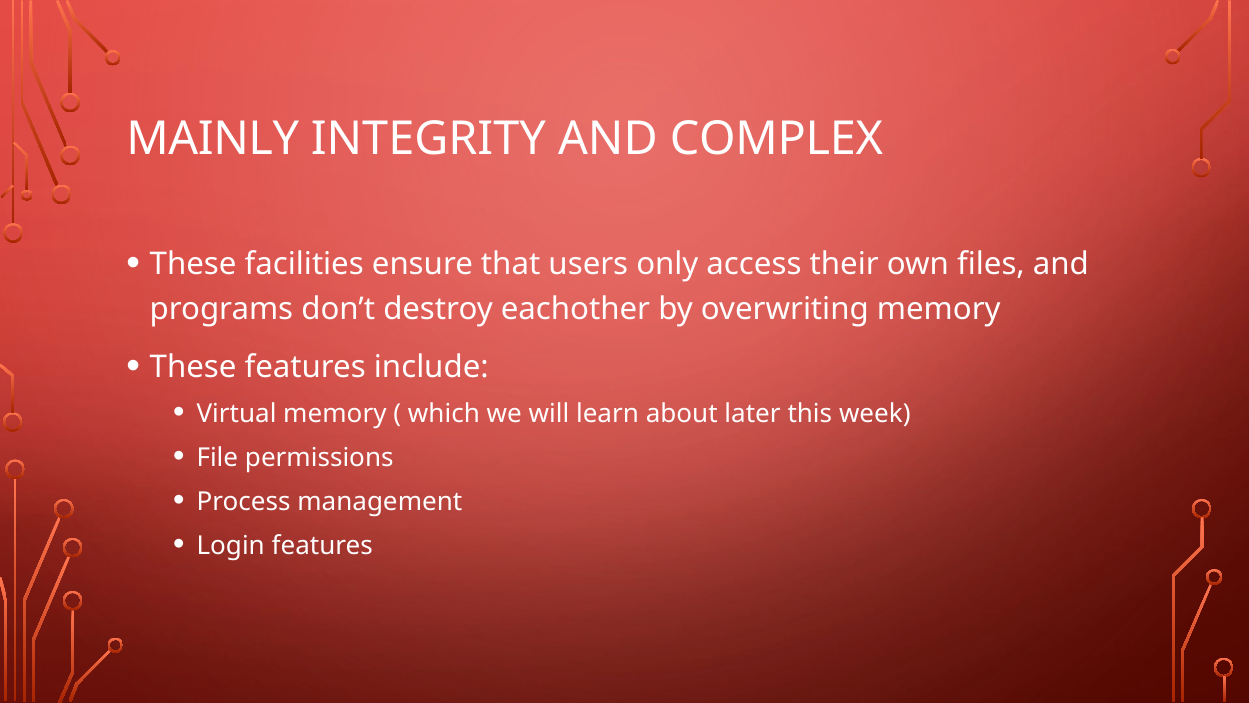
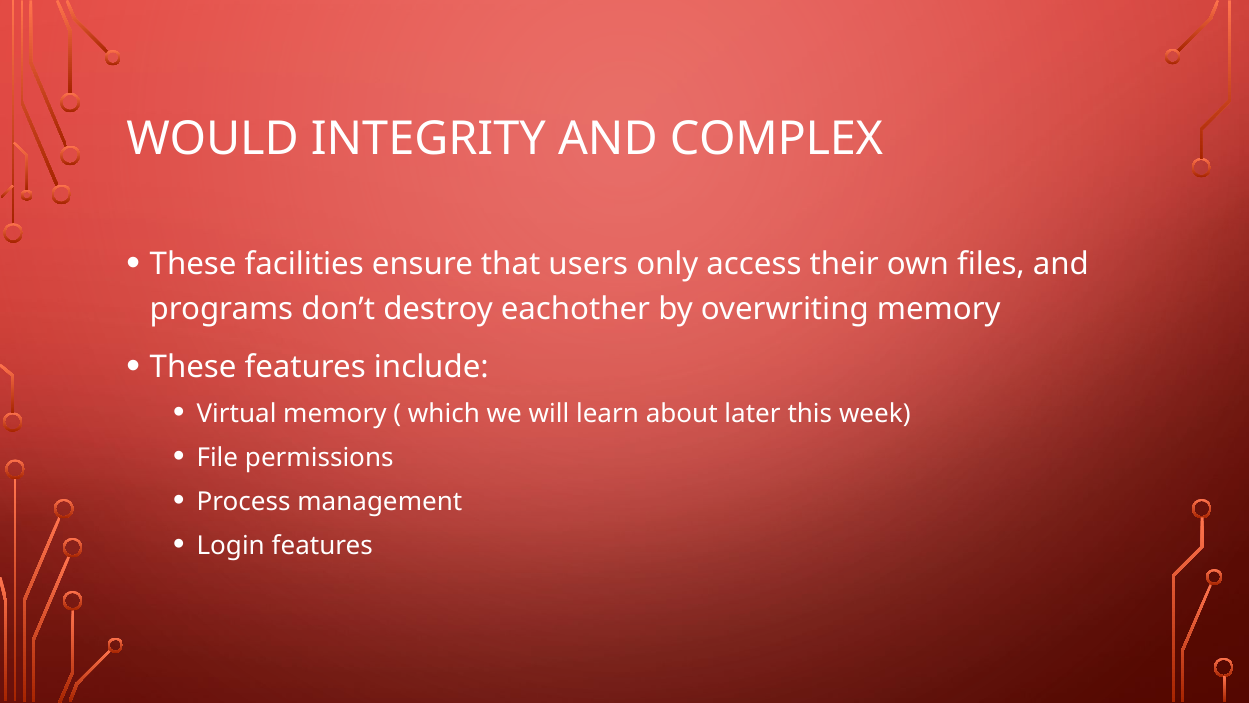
MAINLY: MAINLY -> WOULD
